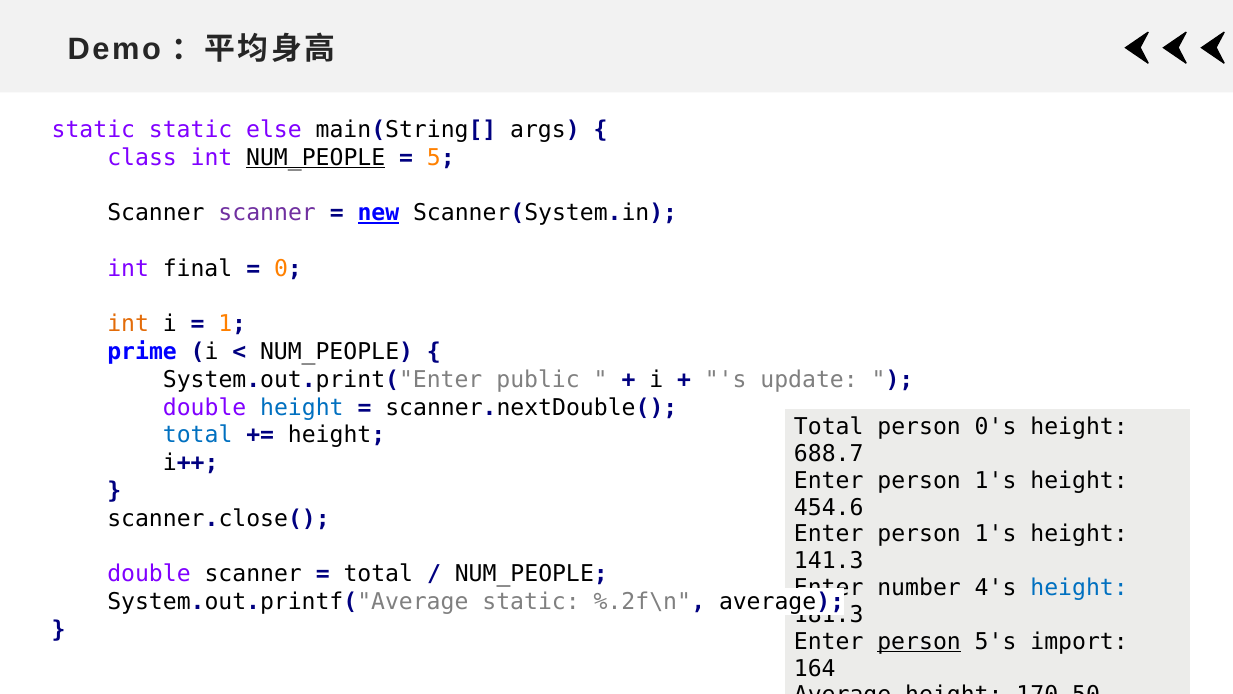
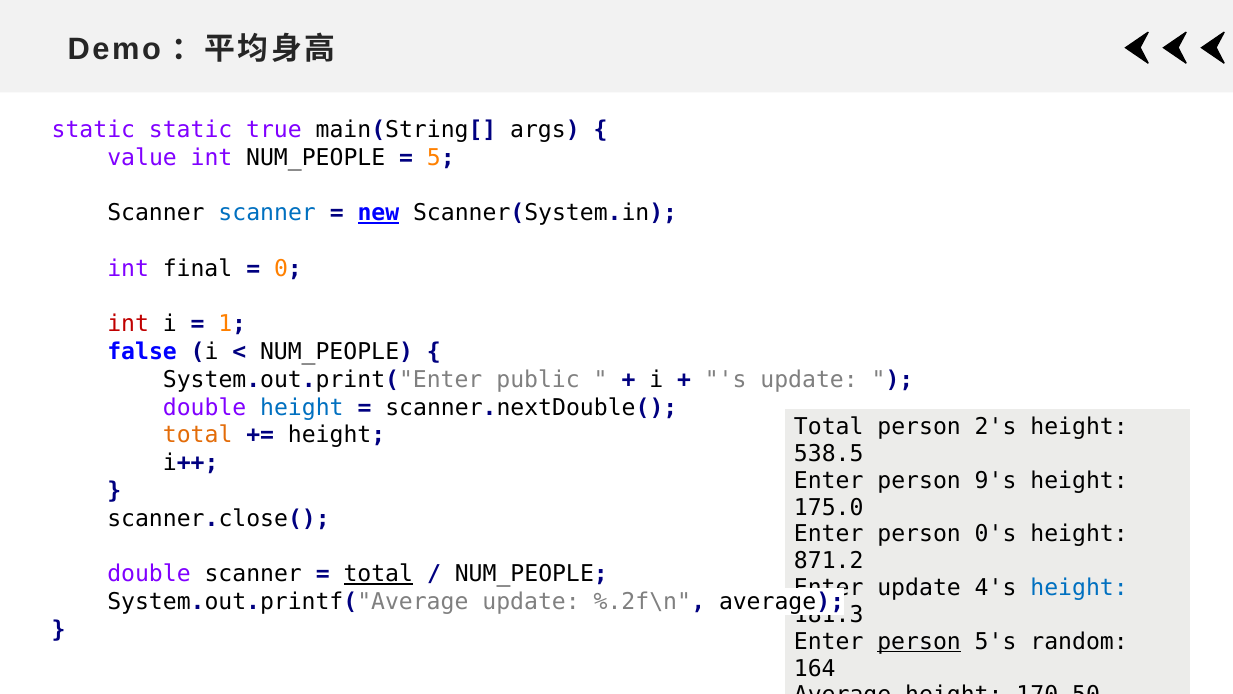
else: else -> true
class: class -> value
NUM_PEOPLE at (316, 157) underline: present -> none
scanner at (267, 213) colour: purple -> blue
int at (128, 324) colour: orange -> red
prime: prime -> false
0's: 0's -> 2's
total at (198, 435) colour: blue -> orange
688.7: 688.7 -> 538.5
1's at (996, 480): 1's -> 9's
454.6: 454.6 -> 175.0
1's at (996, 534): 1's -> 0's
141.3: 141.3 -> 871.2
total at (378, 574) underline: none -> present
number at (919, 588): number -> update
System.out.printf("Average static: static -> update
import: import -> random
